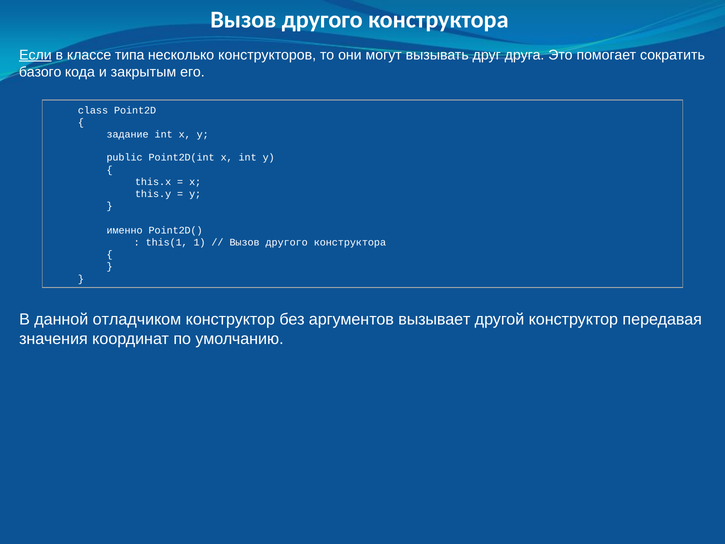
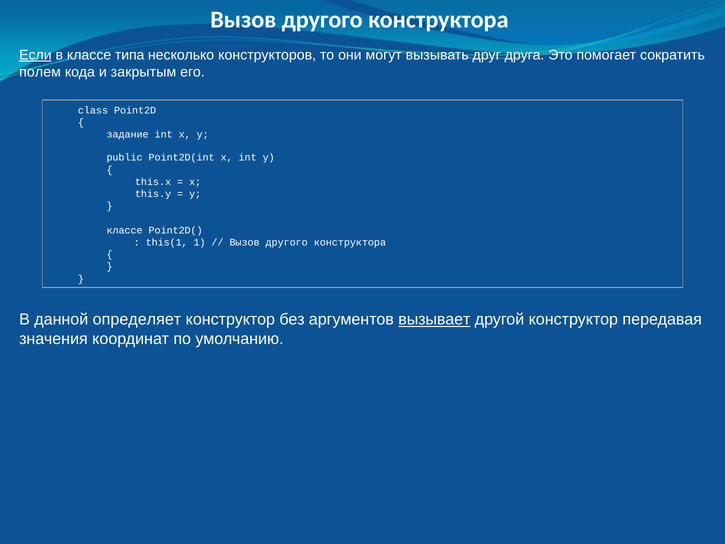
базого: базого -> полем
именно at (125, 230): именно -> классе
отладчиком: отладчиком -> определяет
вызывает underline: none -> present
